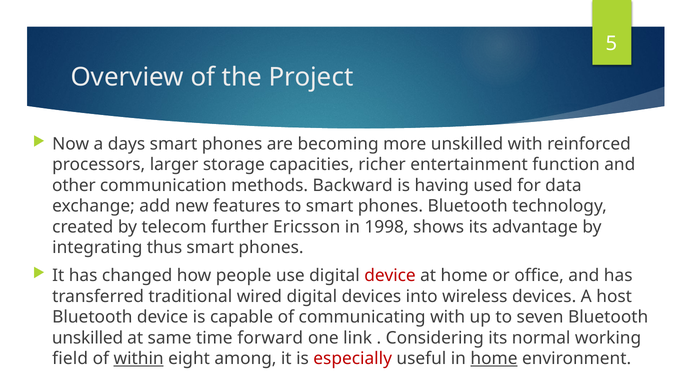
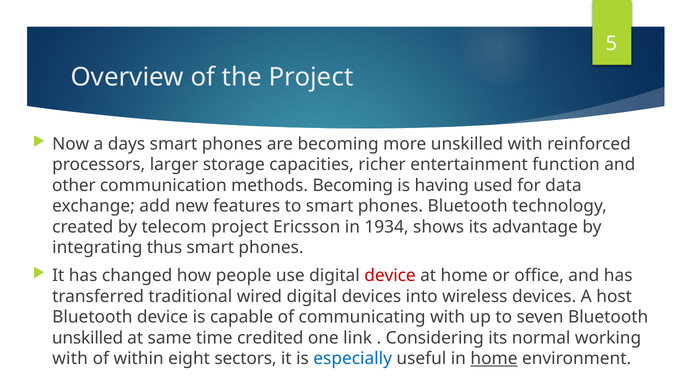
methods Backward: Backward -> Becoming
telecom further: further -> project
1998: 1998 -> 1934
forward: forward -> credited
field at (70, 359): field -> with
within underline: present -> none
among: among -> sectors
especially colour: red -> blue
